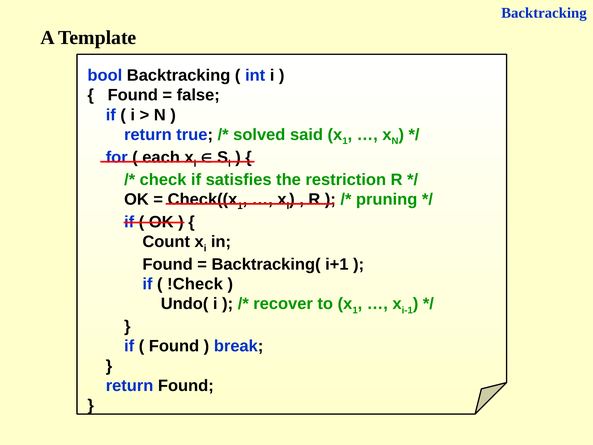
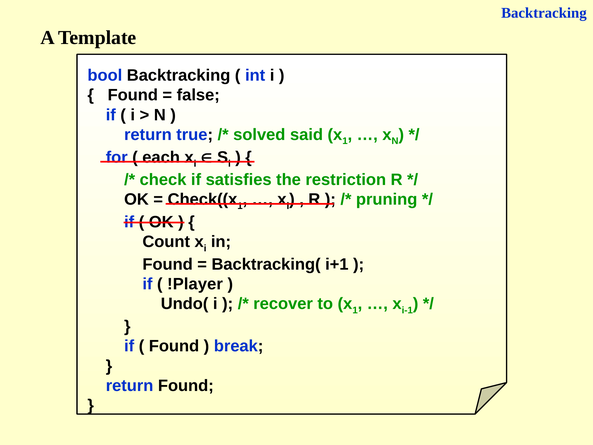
!Check: !Check -> !Player
